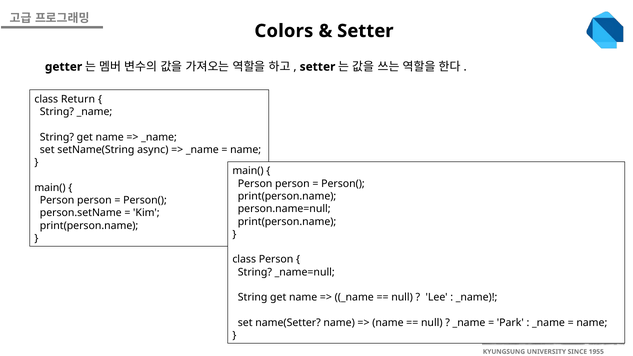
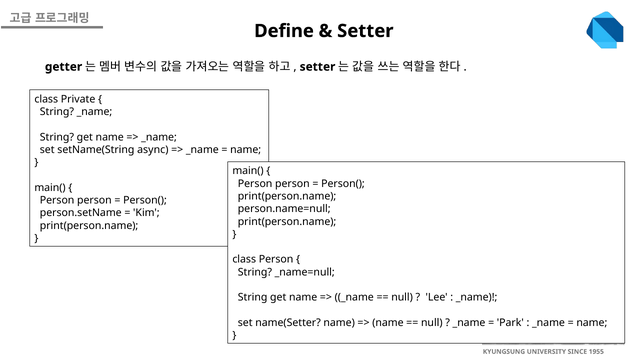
Colors: Colors -> Define
Return: Return -> Private
